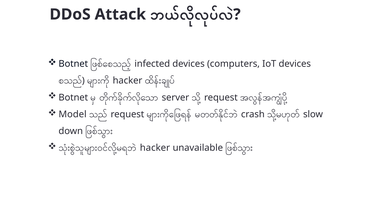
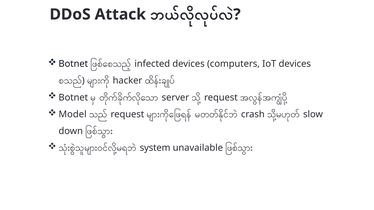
hacker at (155, 148): hacker -> system
